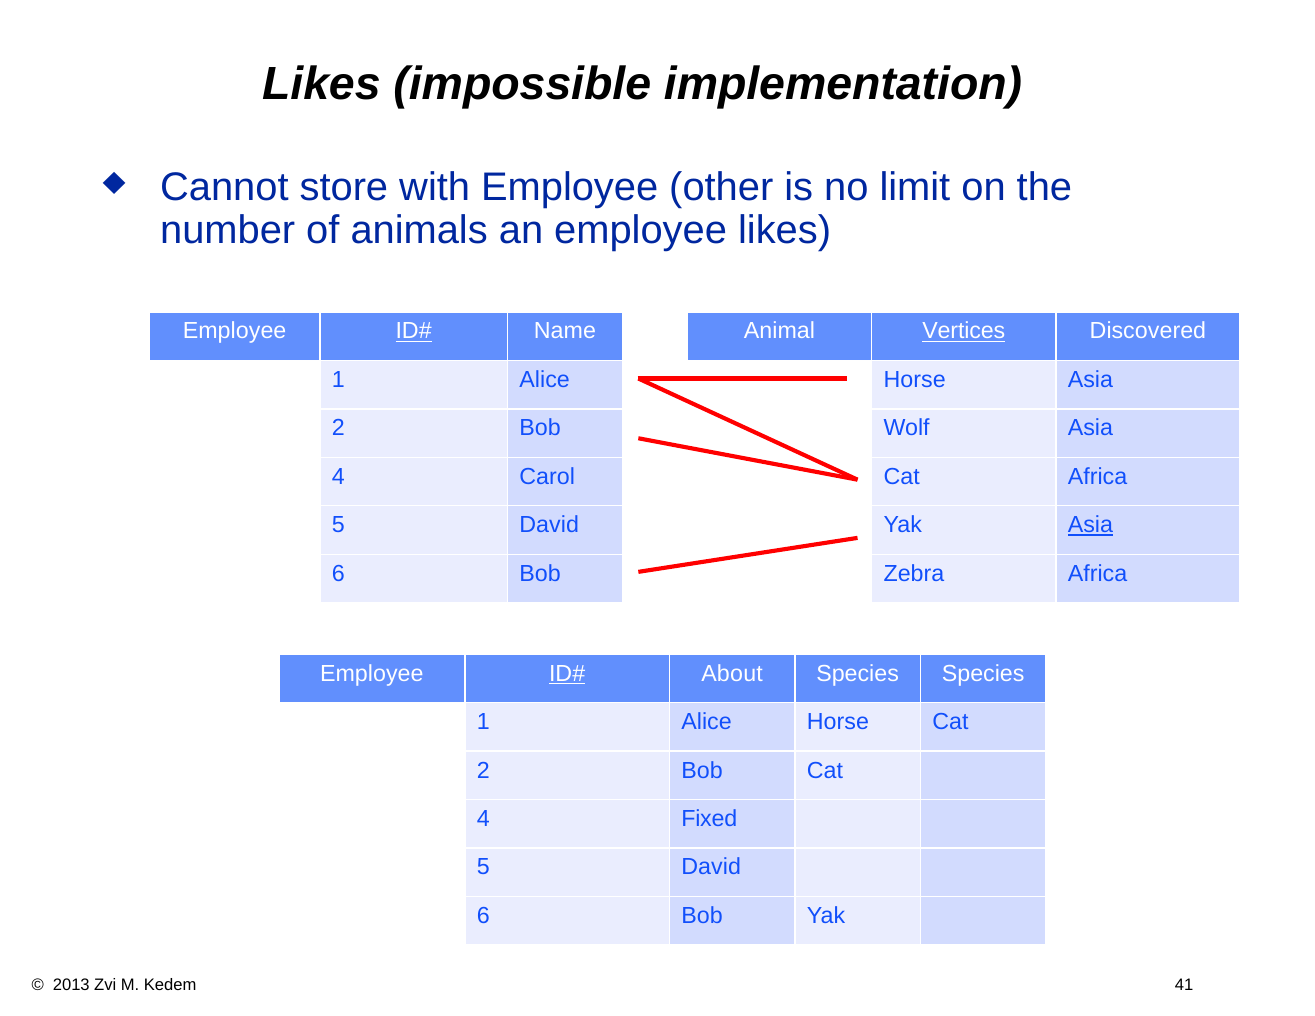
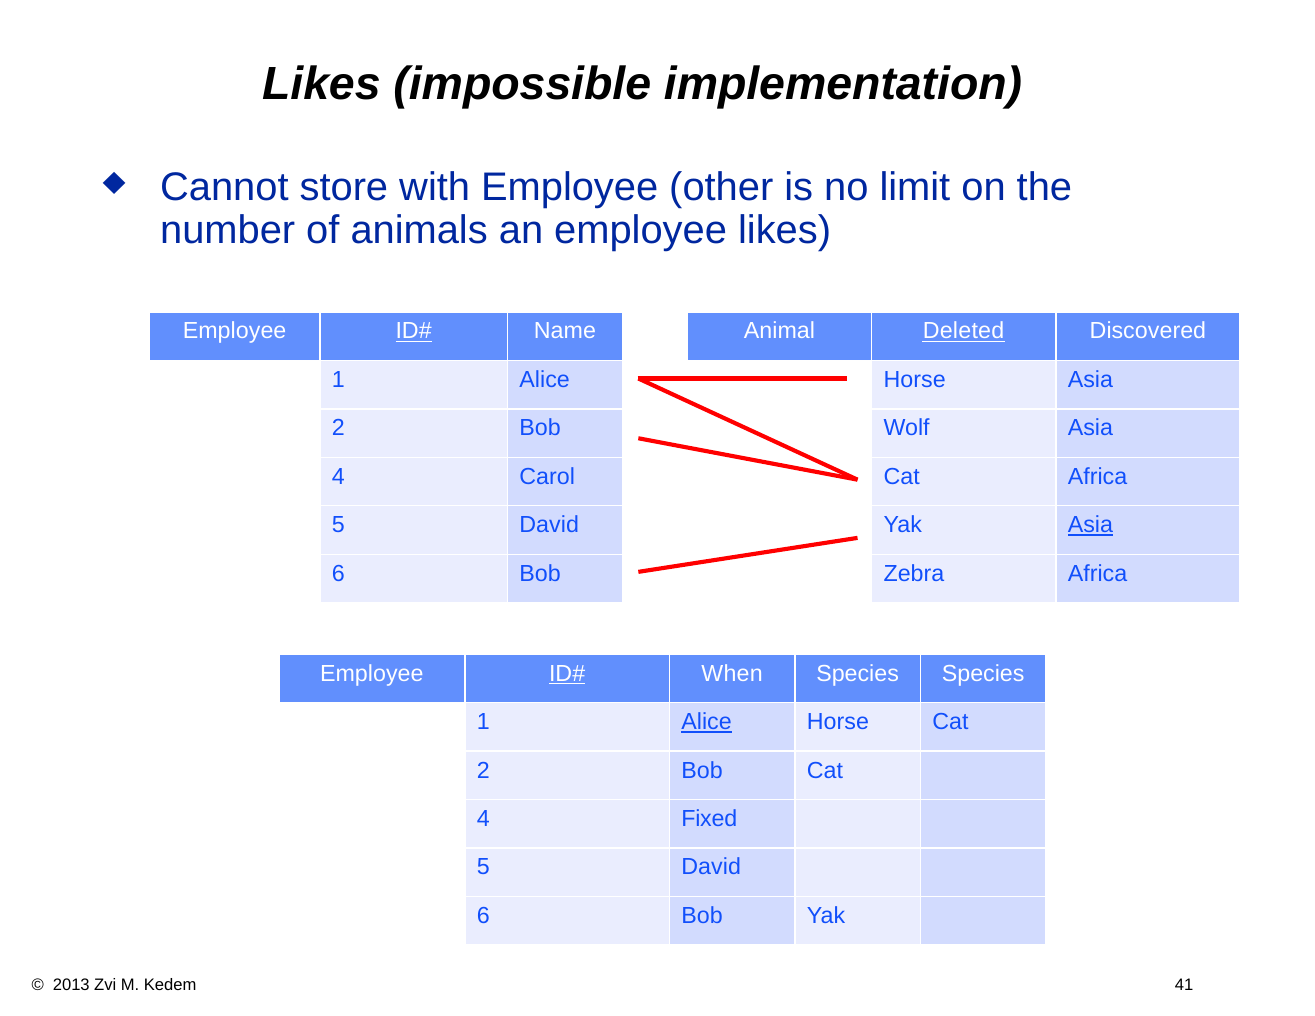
Vertices: Vertices -> Deleted
About: About -> When
Alice at (707, 722) underline: none -> present
